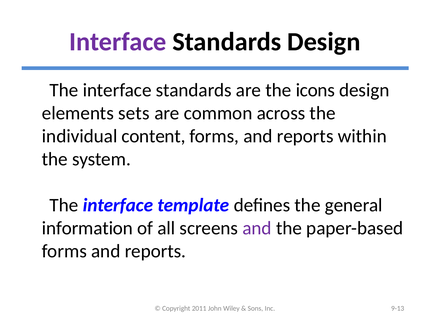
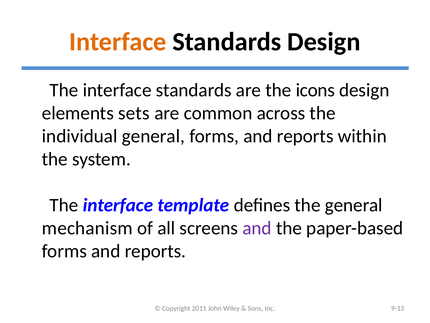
Interface at (118, 42) colour: purple -> orange
individual content: content -> general
information: information -> mechanism
